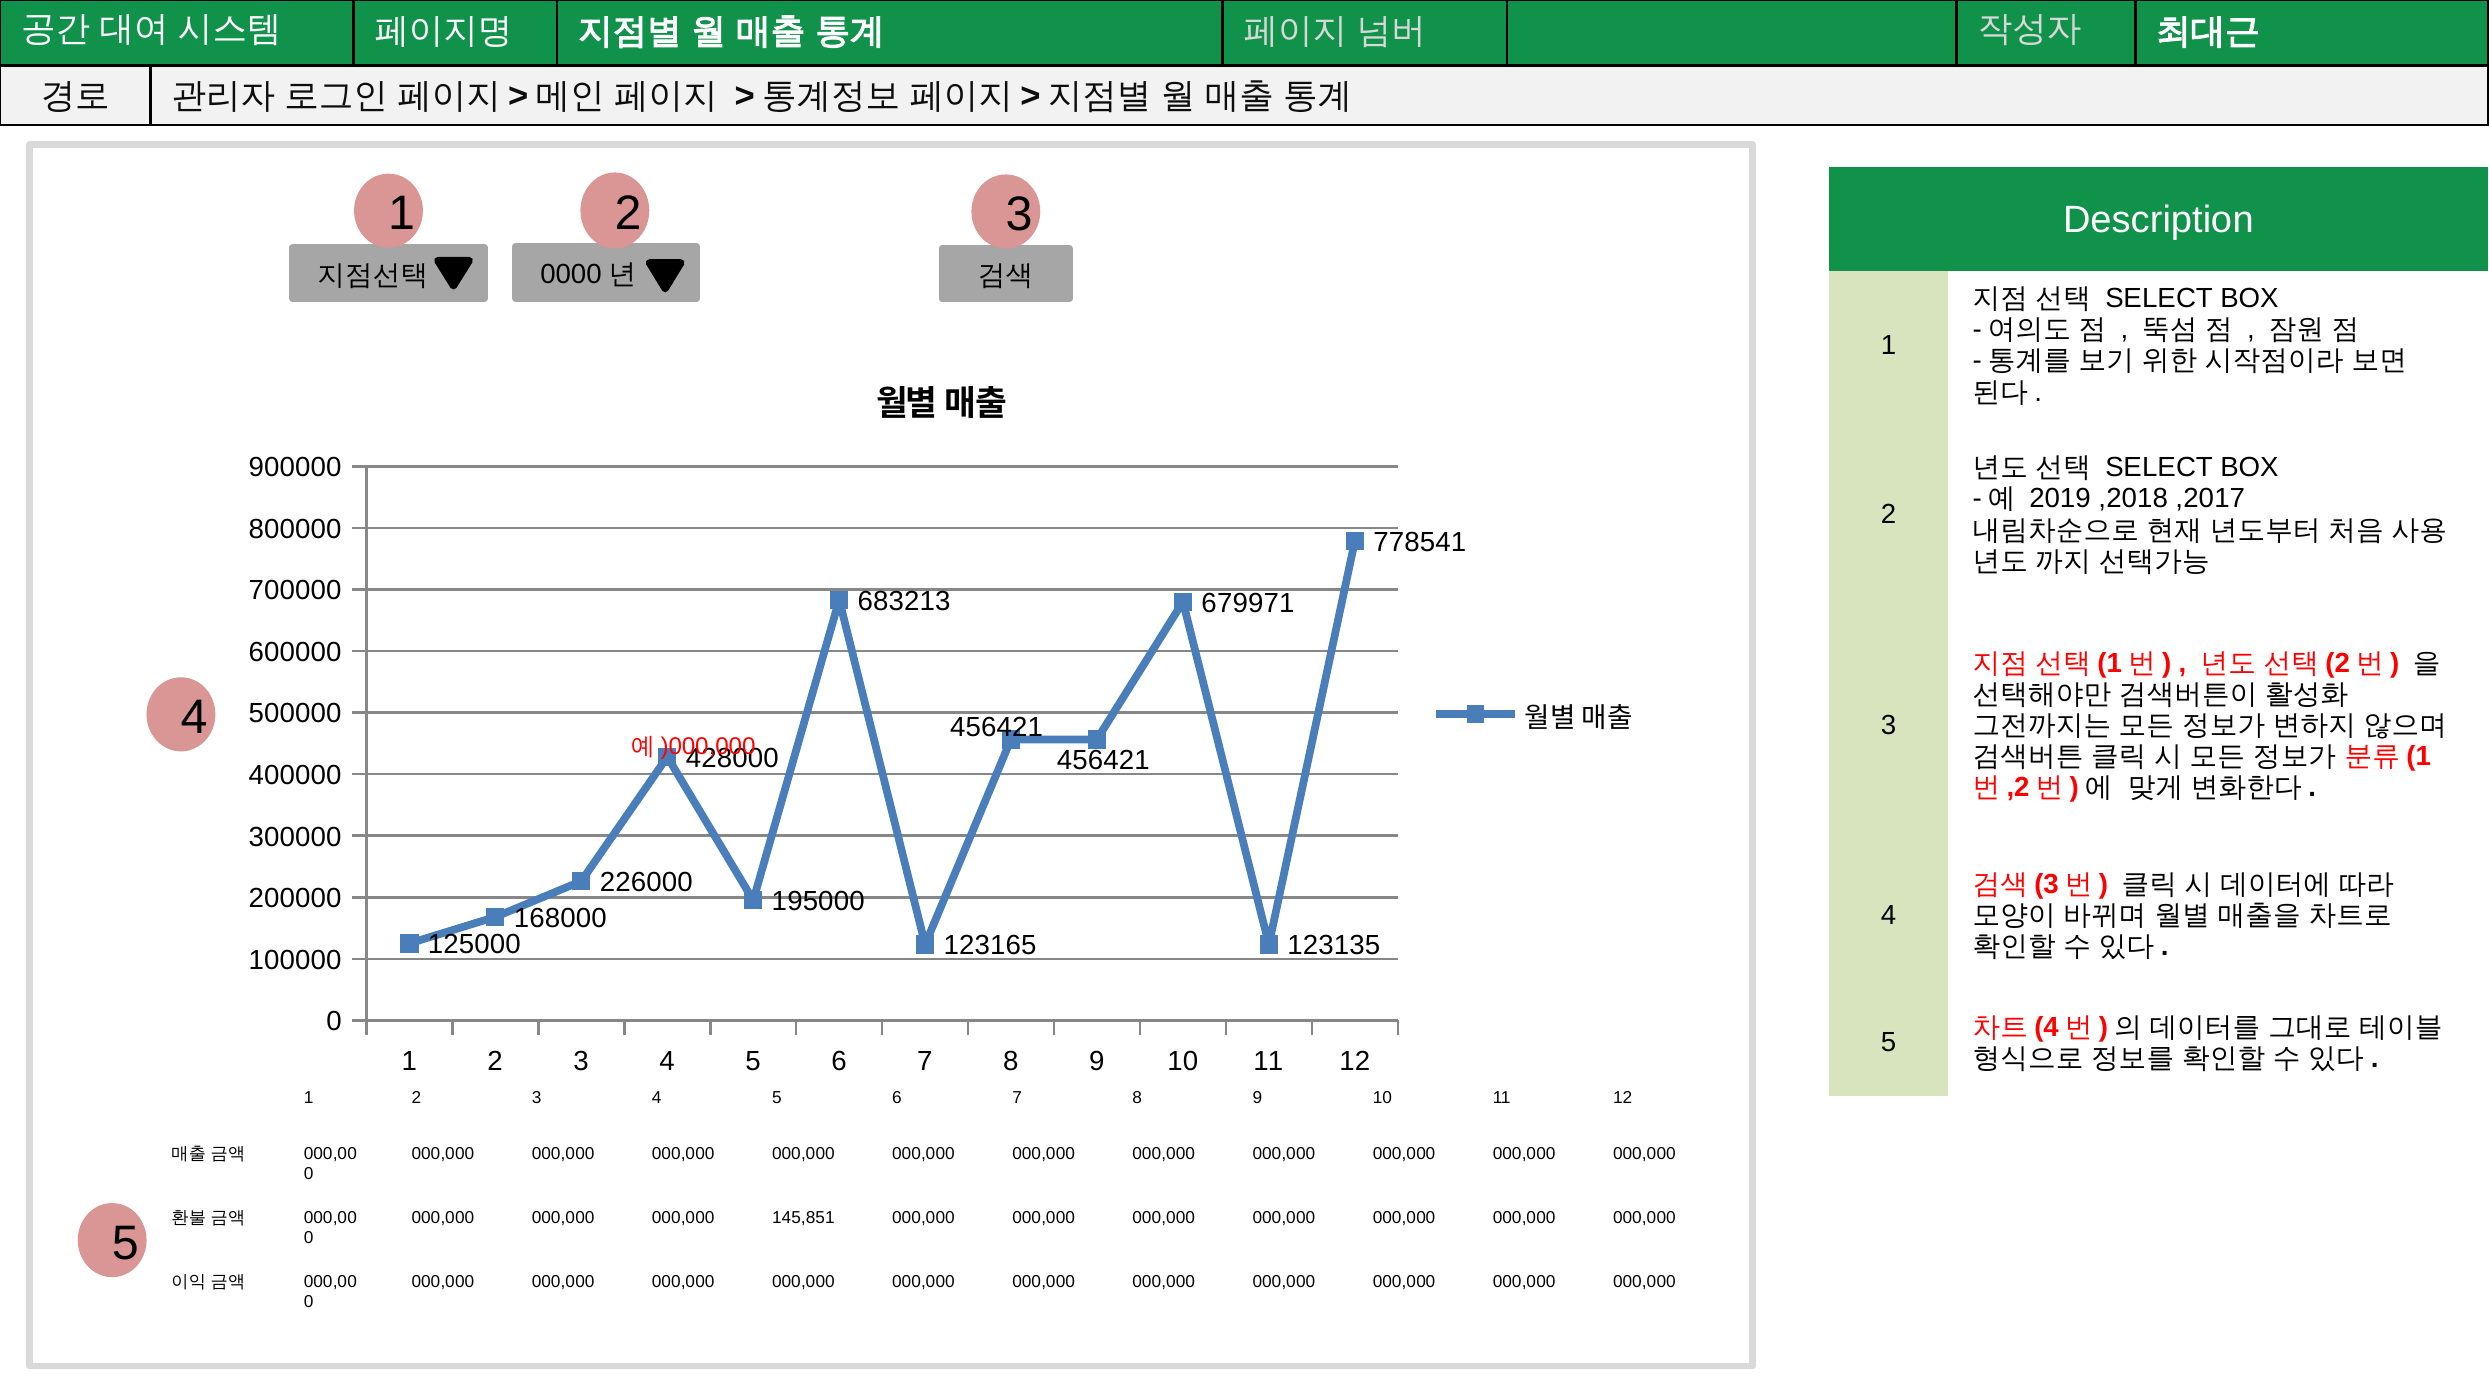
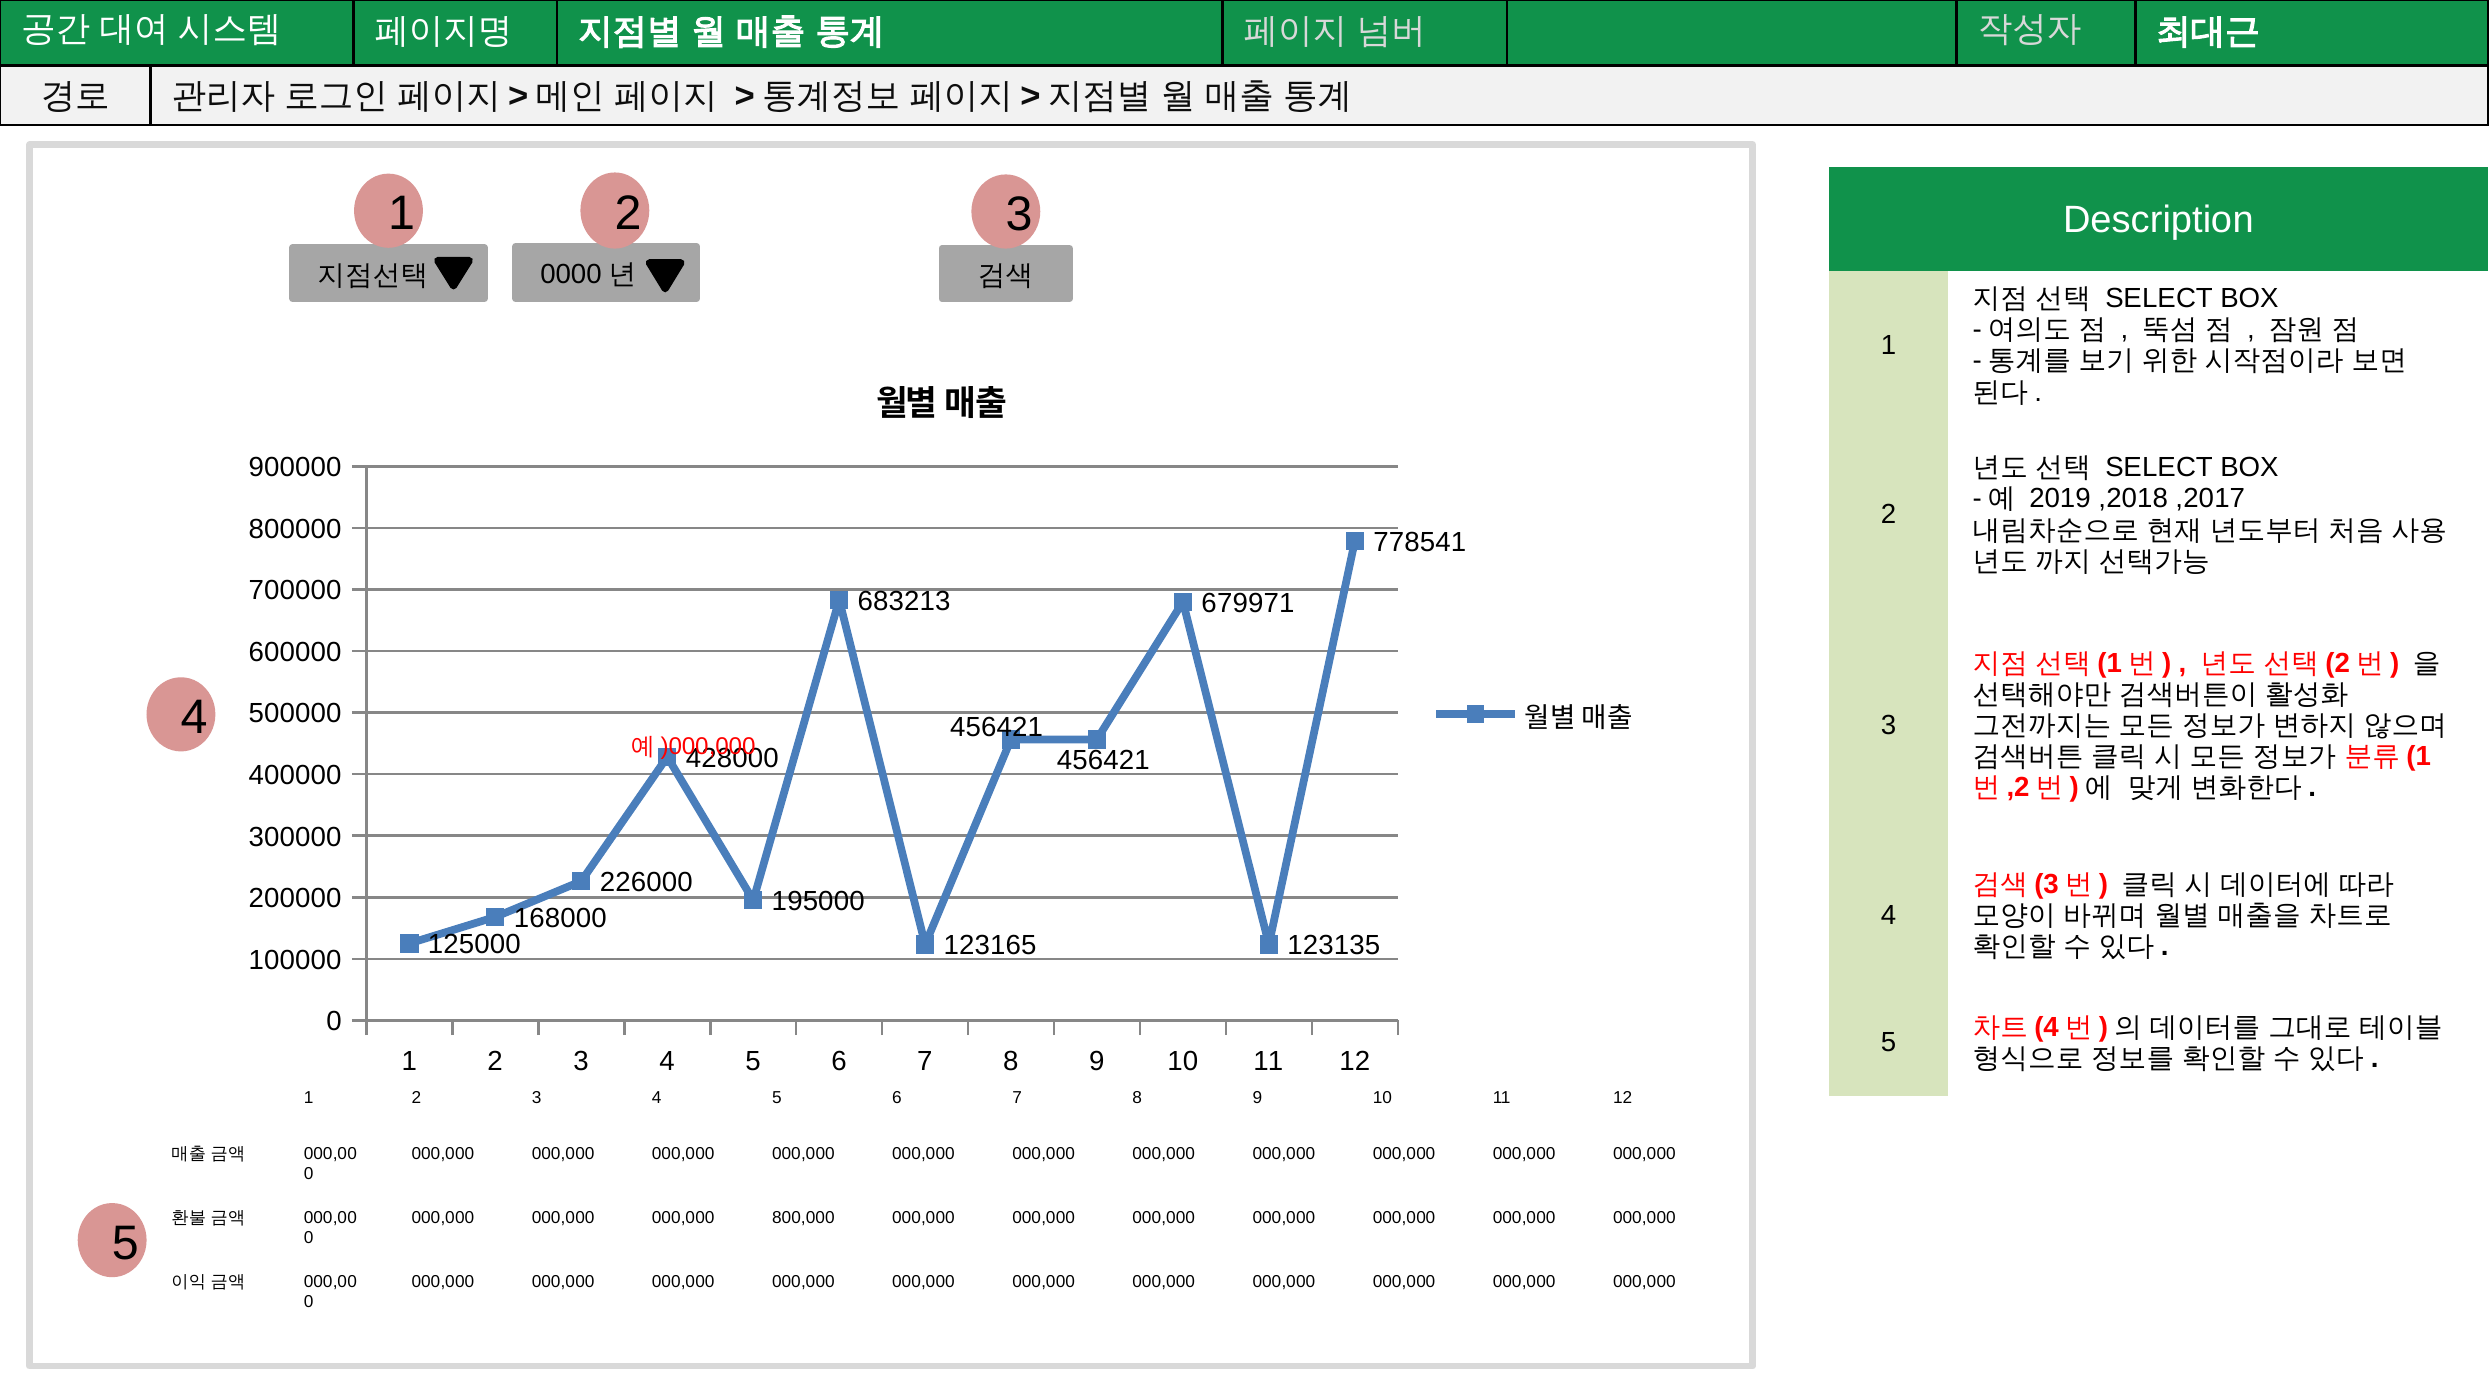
145,851: 145,851 -> 800,000
